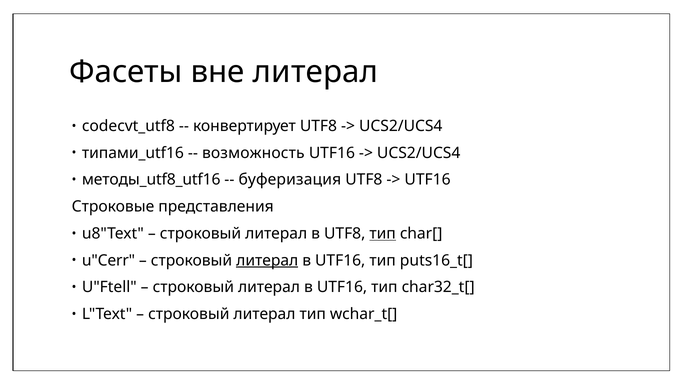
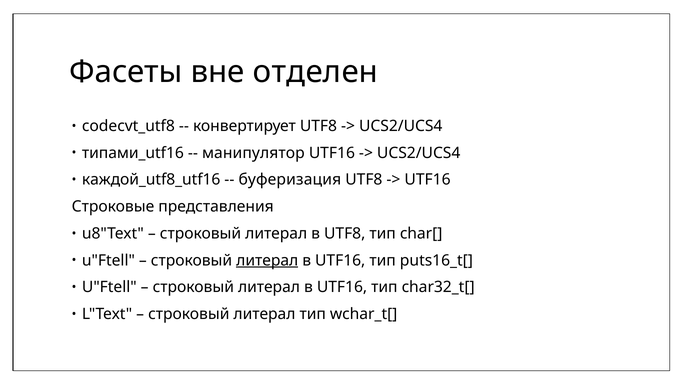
вне литерал: литерал -> отделен
возможность: возможность -> манипулятор
методы_utf8_utf16: методы_utf8_utf16 -> каждой_utf8_utf16
тип at (383, 234) underline: present -> none
u"Cerr at (109, 260): u"Cerr -> u"Ftell
